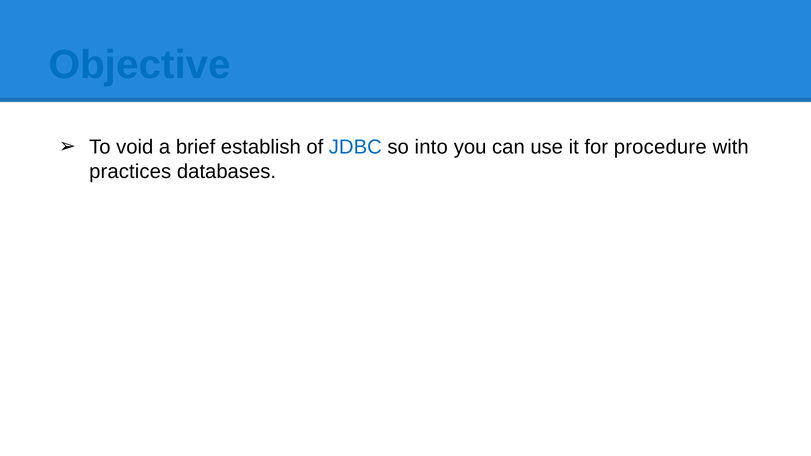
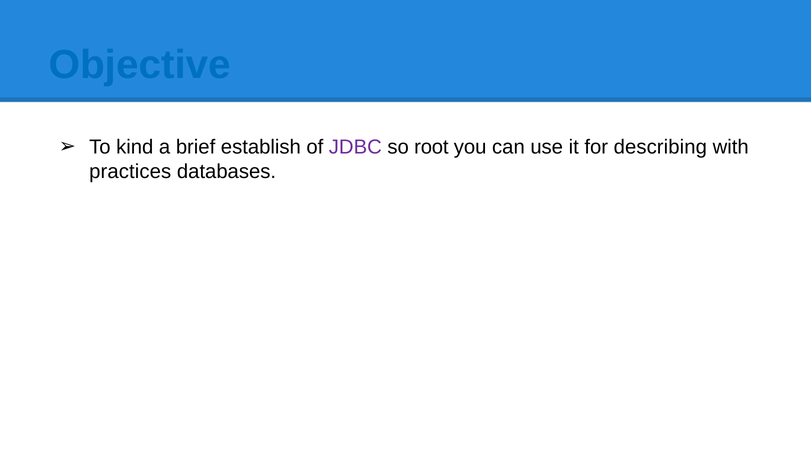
void: void -> kind
JDBC colour: blue -> purple
into: into -> root
procedure: procedure -> describing
